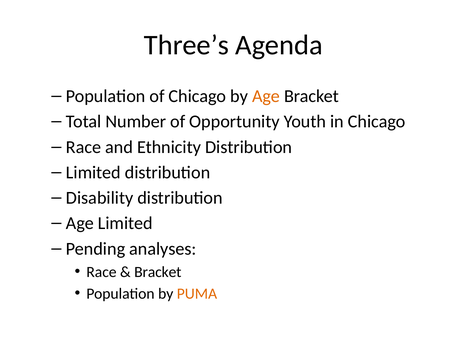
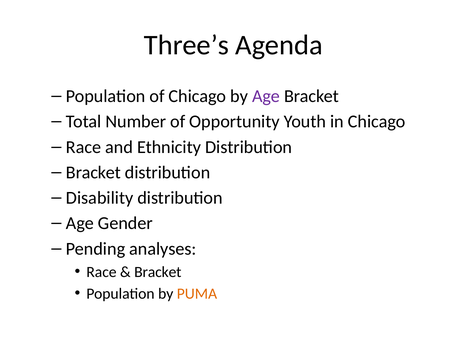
Age at (266, 96) colour: orange -> purple
Limited at (93, 173): Limited -> Bracket
Age Limited: Limited -> Gender
